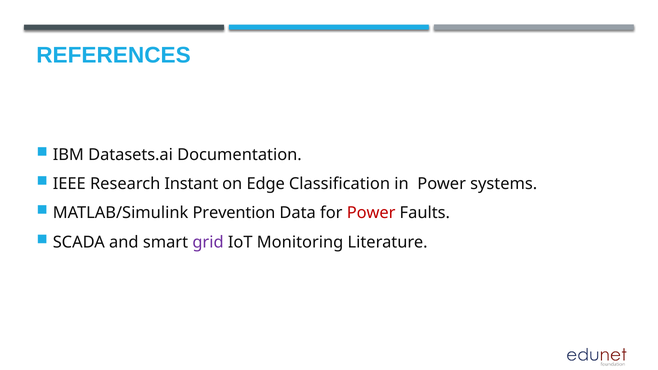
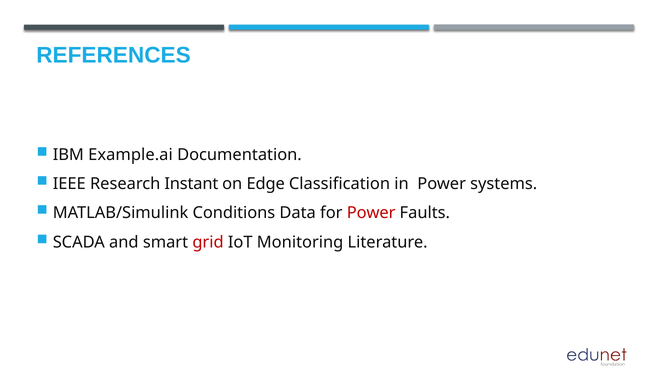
Datasets.ai: Datasets.ai -> Example.ai
Prevention: Prevention -> Conditions
grid colour: purple -> red
